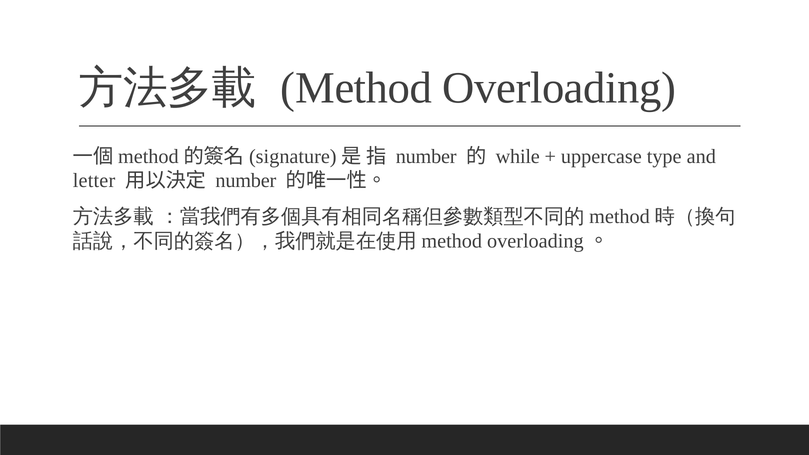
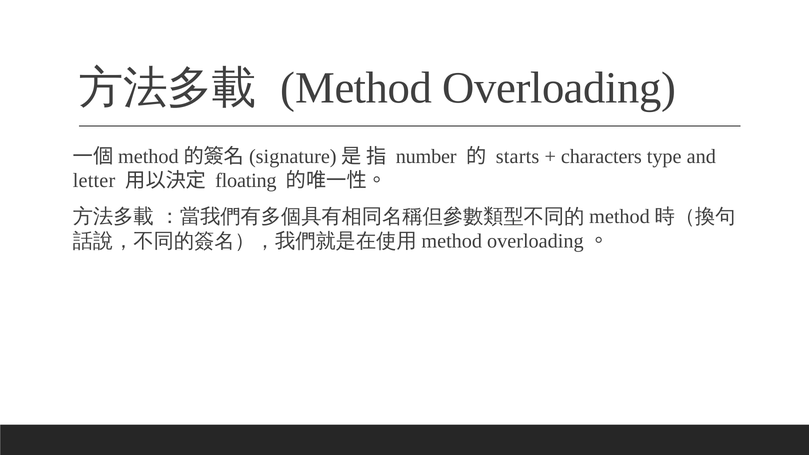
while: while -> starts
uppercase: uppercase -> characters
number at (246, 181): number -> floating
